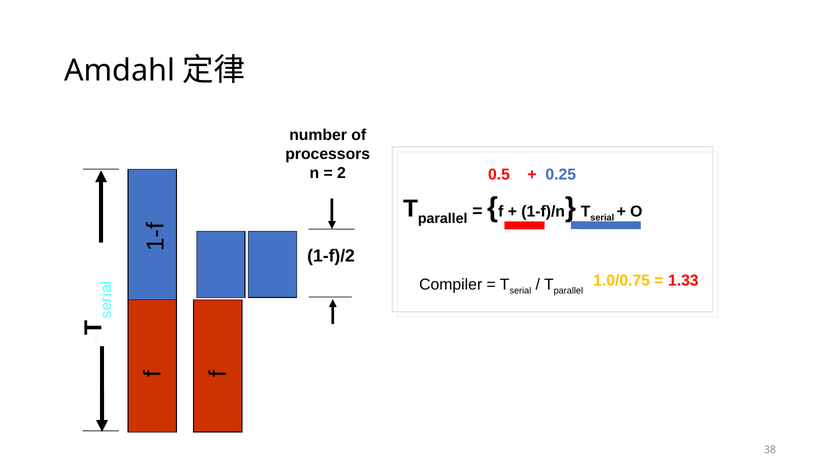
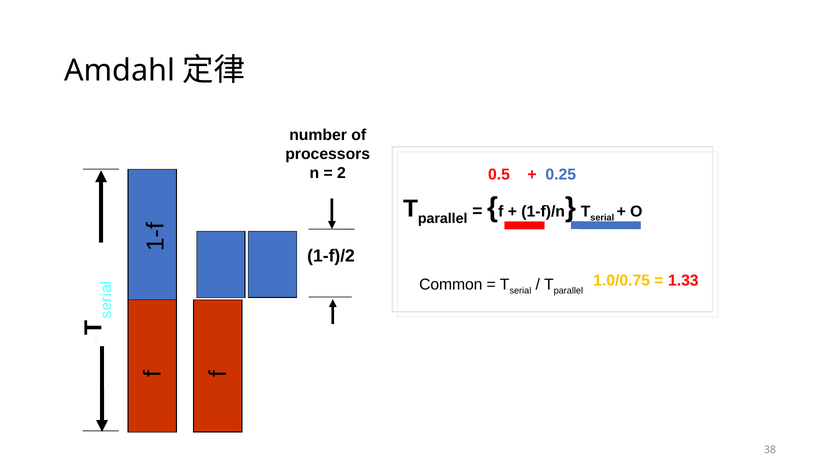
Compiler: Compiler -> Common
